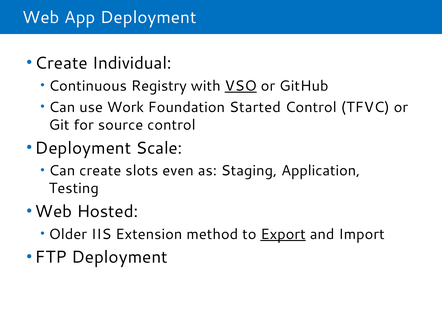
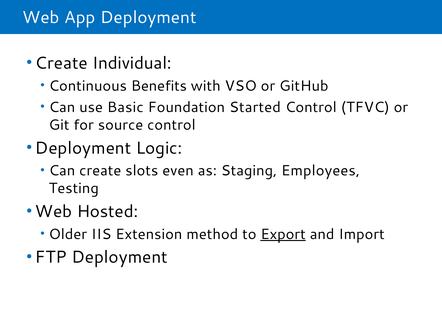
Registry: Registry -> Benefits
VSO underline: present -> none
Work: Work -> Basic
Scale: Scale -> Logic
Application: Application -> Employees
